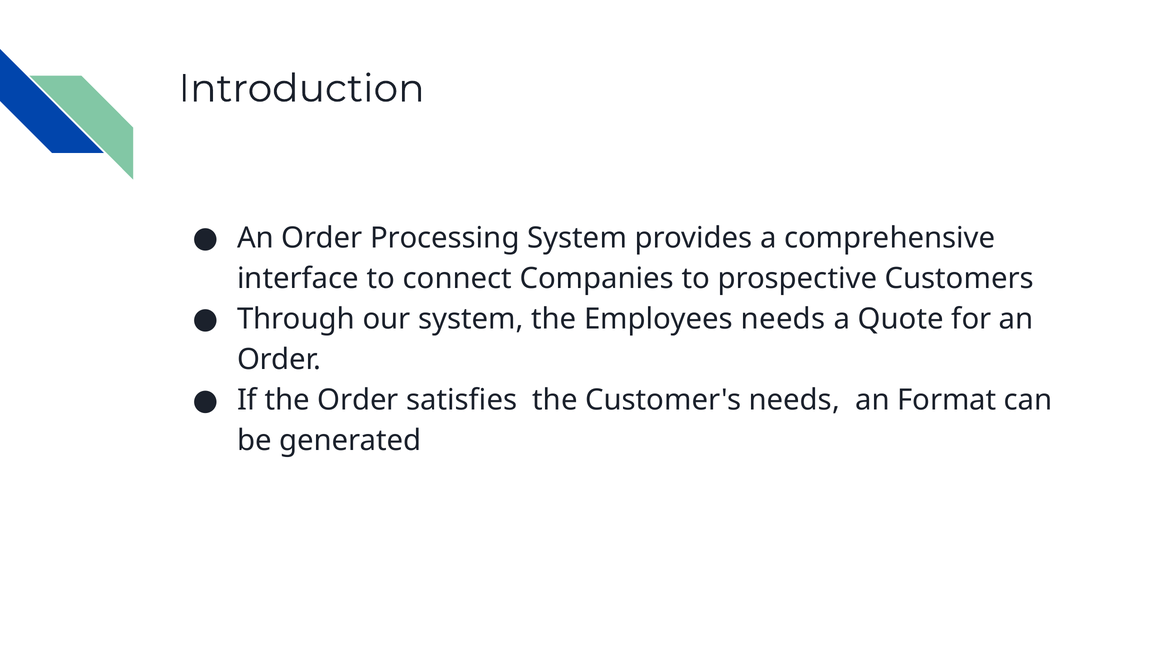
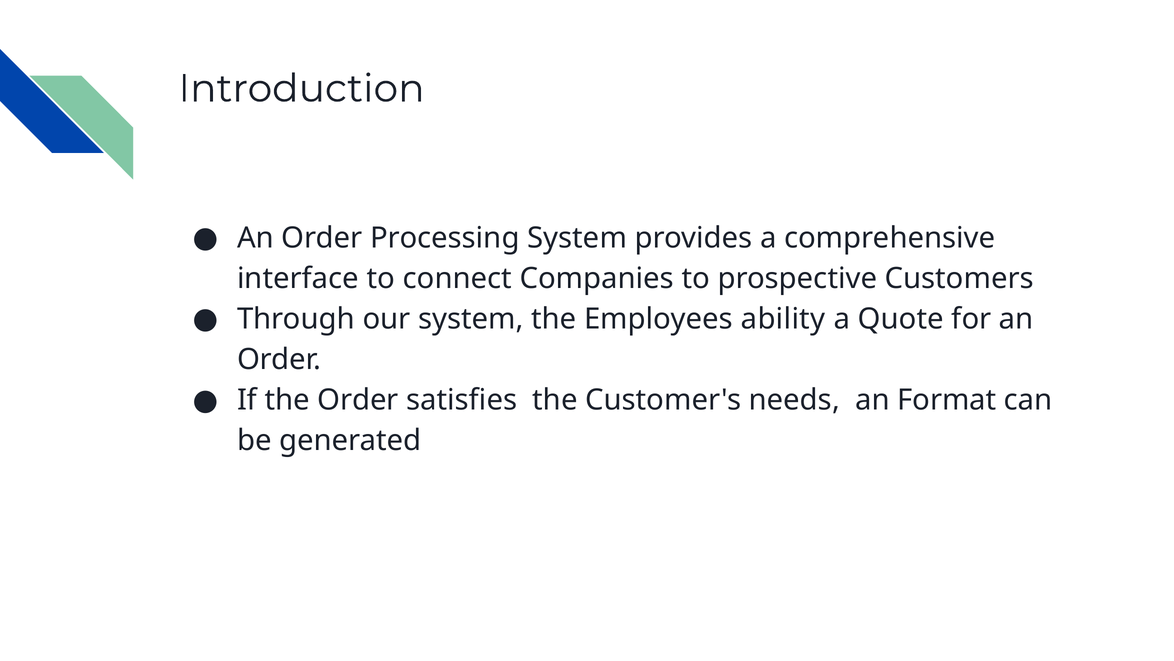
Employees needs: needs -> ability
